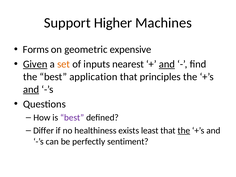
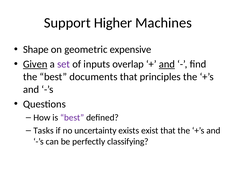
Forms: Forms -> Shape
set colour: orange -> purple
nearest: nearest -> overlap
application: application -> documents
and at (31, 89) underline: present -> none
Differ: Differ -> Tasks
healthiness: healthiness -> uncertainty
least: least -> exist
the at (184, 130) underline: present -> none
sentiment: sentiment -> classifying
